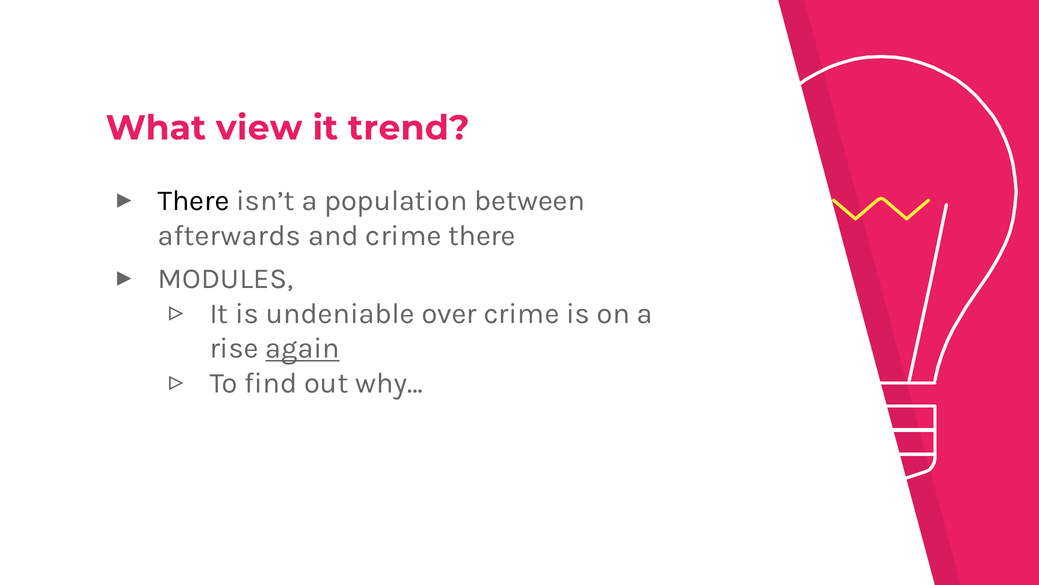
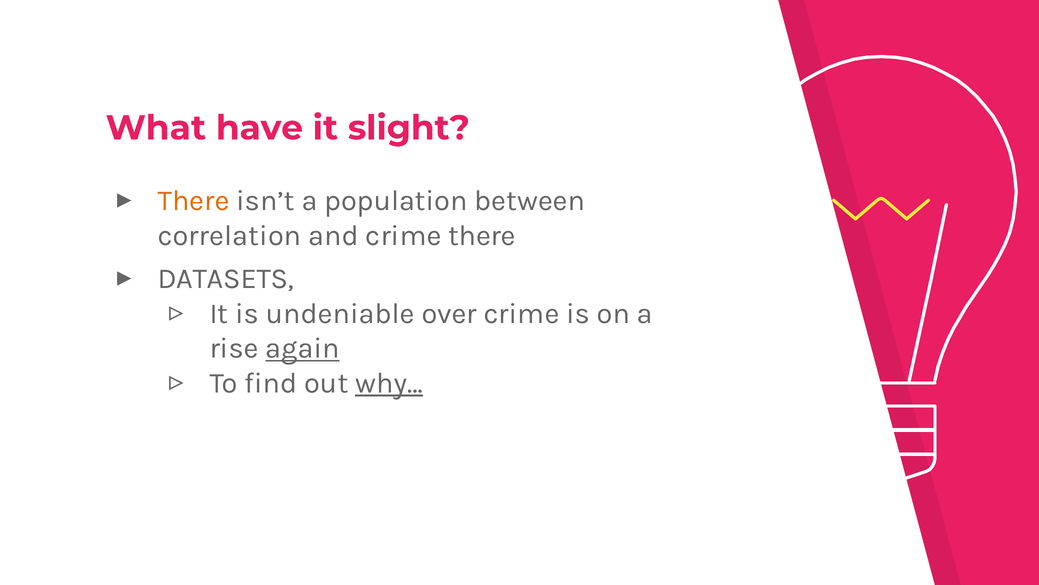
view: view -> have
trend: trend -> slight
There at (194, 201) colour: black -> orange
afterwards: afterwards -> correlation
MODULES: MODULES -> DATASETS
why… underline: none -> present
